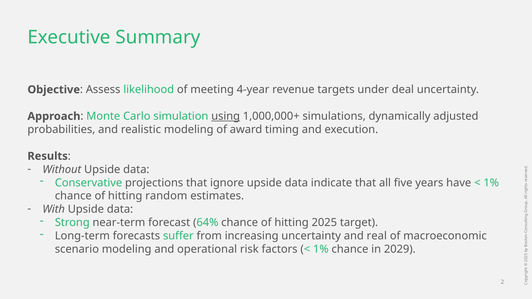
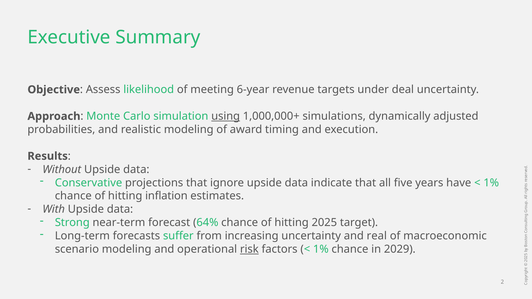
4-year: 4-year -> 6-year
random: random -> inflation
risk underline: none -> present
